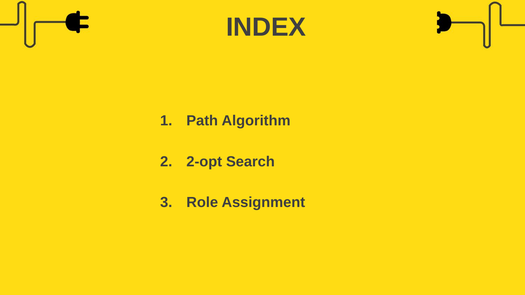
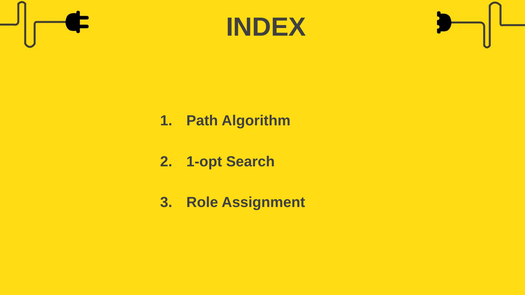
2-opt: 2-opt -> 1-opt
